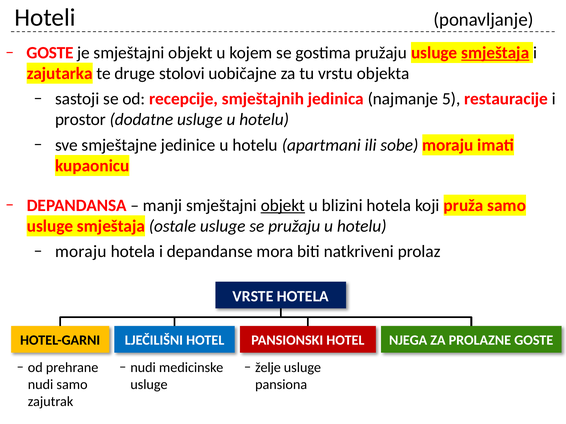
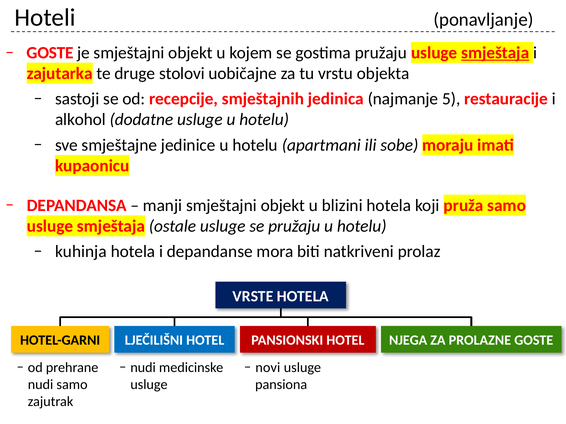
prostor: prostor -> alkohol
objekt at (283, 206) underline: present -> none
moraju at (81, 252): moraju -> kuhinja
želje: želje -> novi
